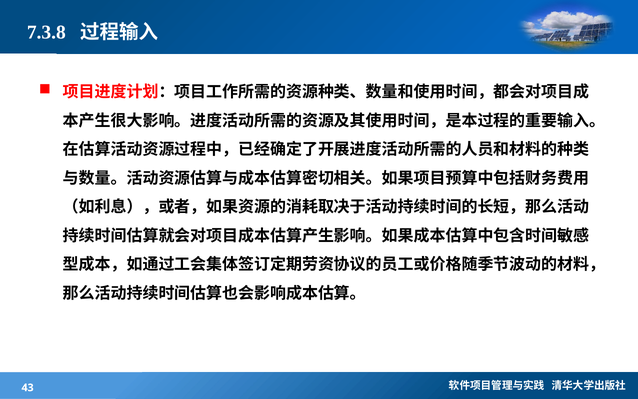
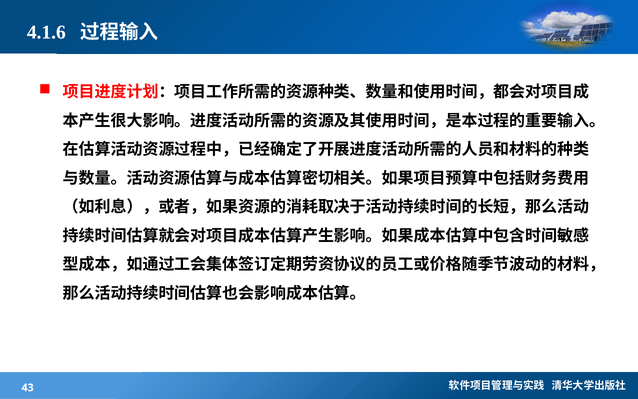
7.3.8: 7.3.8 -> 4.1.6
